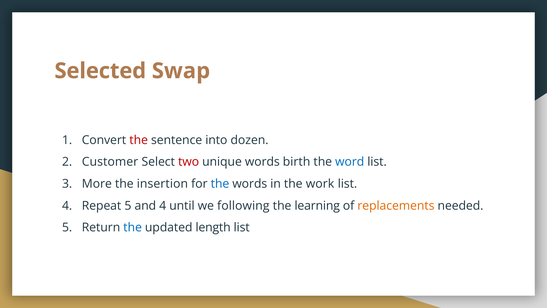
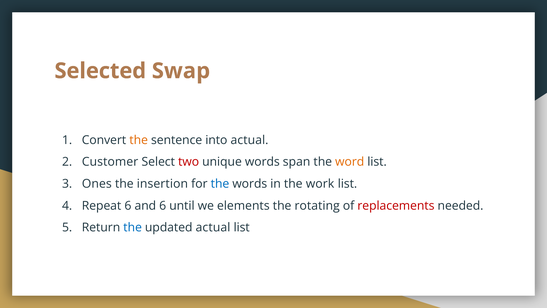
the at (139, 140) colour: red -> orange
into dozen: dozen -> actual
birth: birth -> span
word colour: blue -> orange
More: More -> Ones
Repeat 5: 5 -> 6
and 4: 4 -> 6
following: following -> elements
learning: learning -> rotating
replacements colour: orange -> red
updated length: length -> actual
